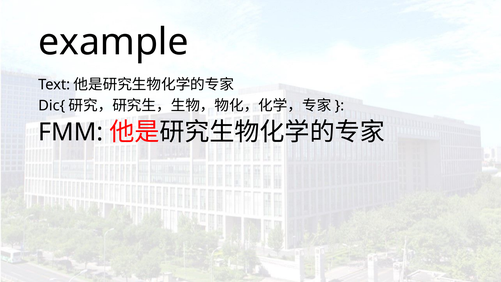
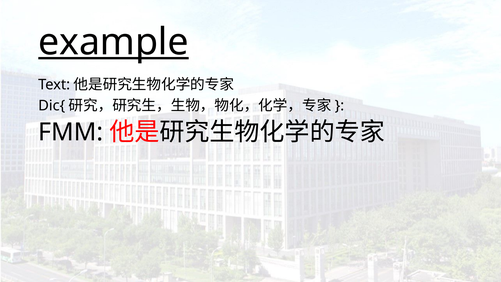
example underline: none -> present
